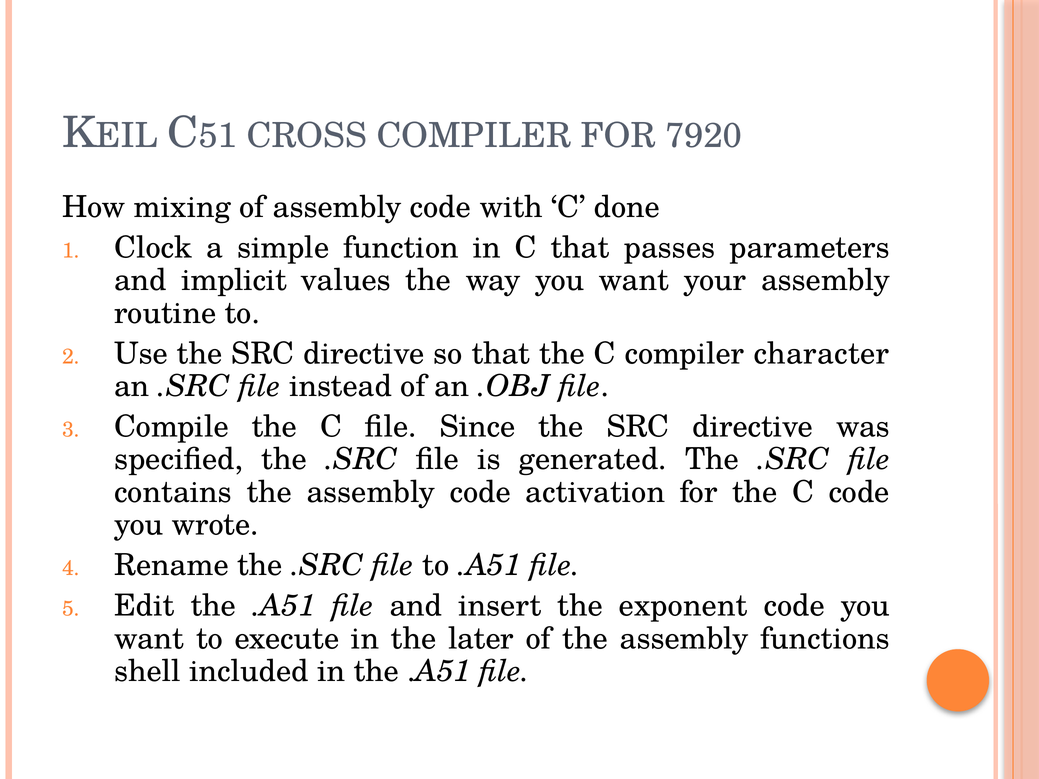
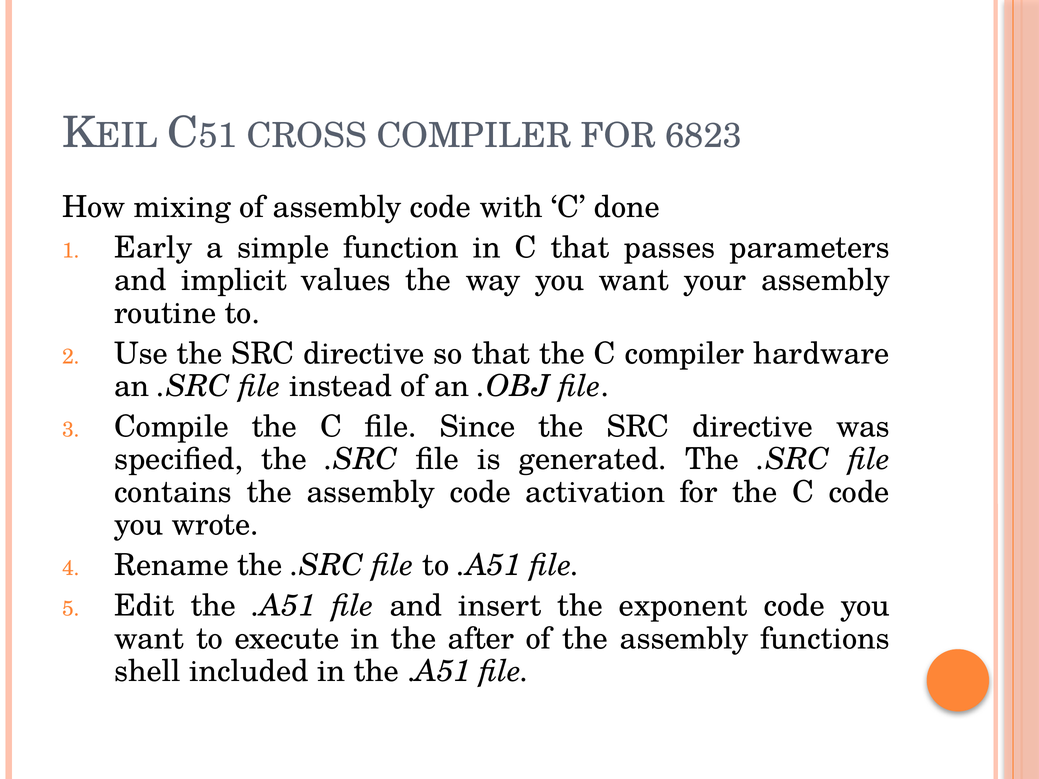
7920: 7920 -> 6823
Clock: Clock -> Early
character: character -> hardware
later: later -> after
